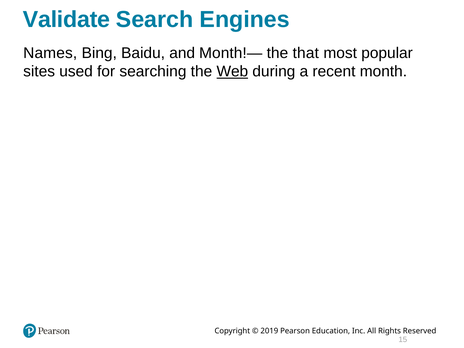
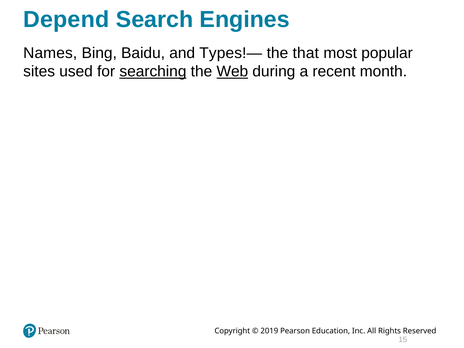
Validate: Validate -> Depend
Month!—: Month!— -> Types!—
searching underline: none -> present
